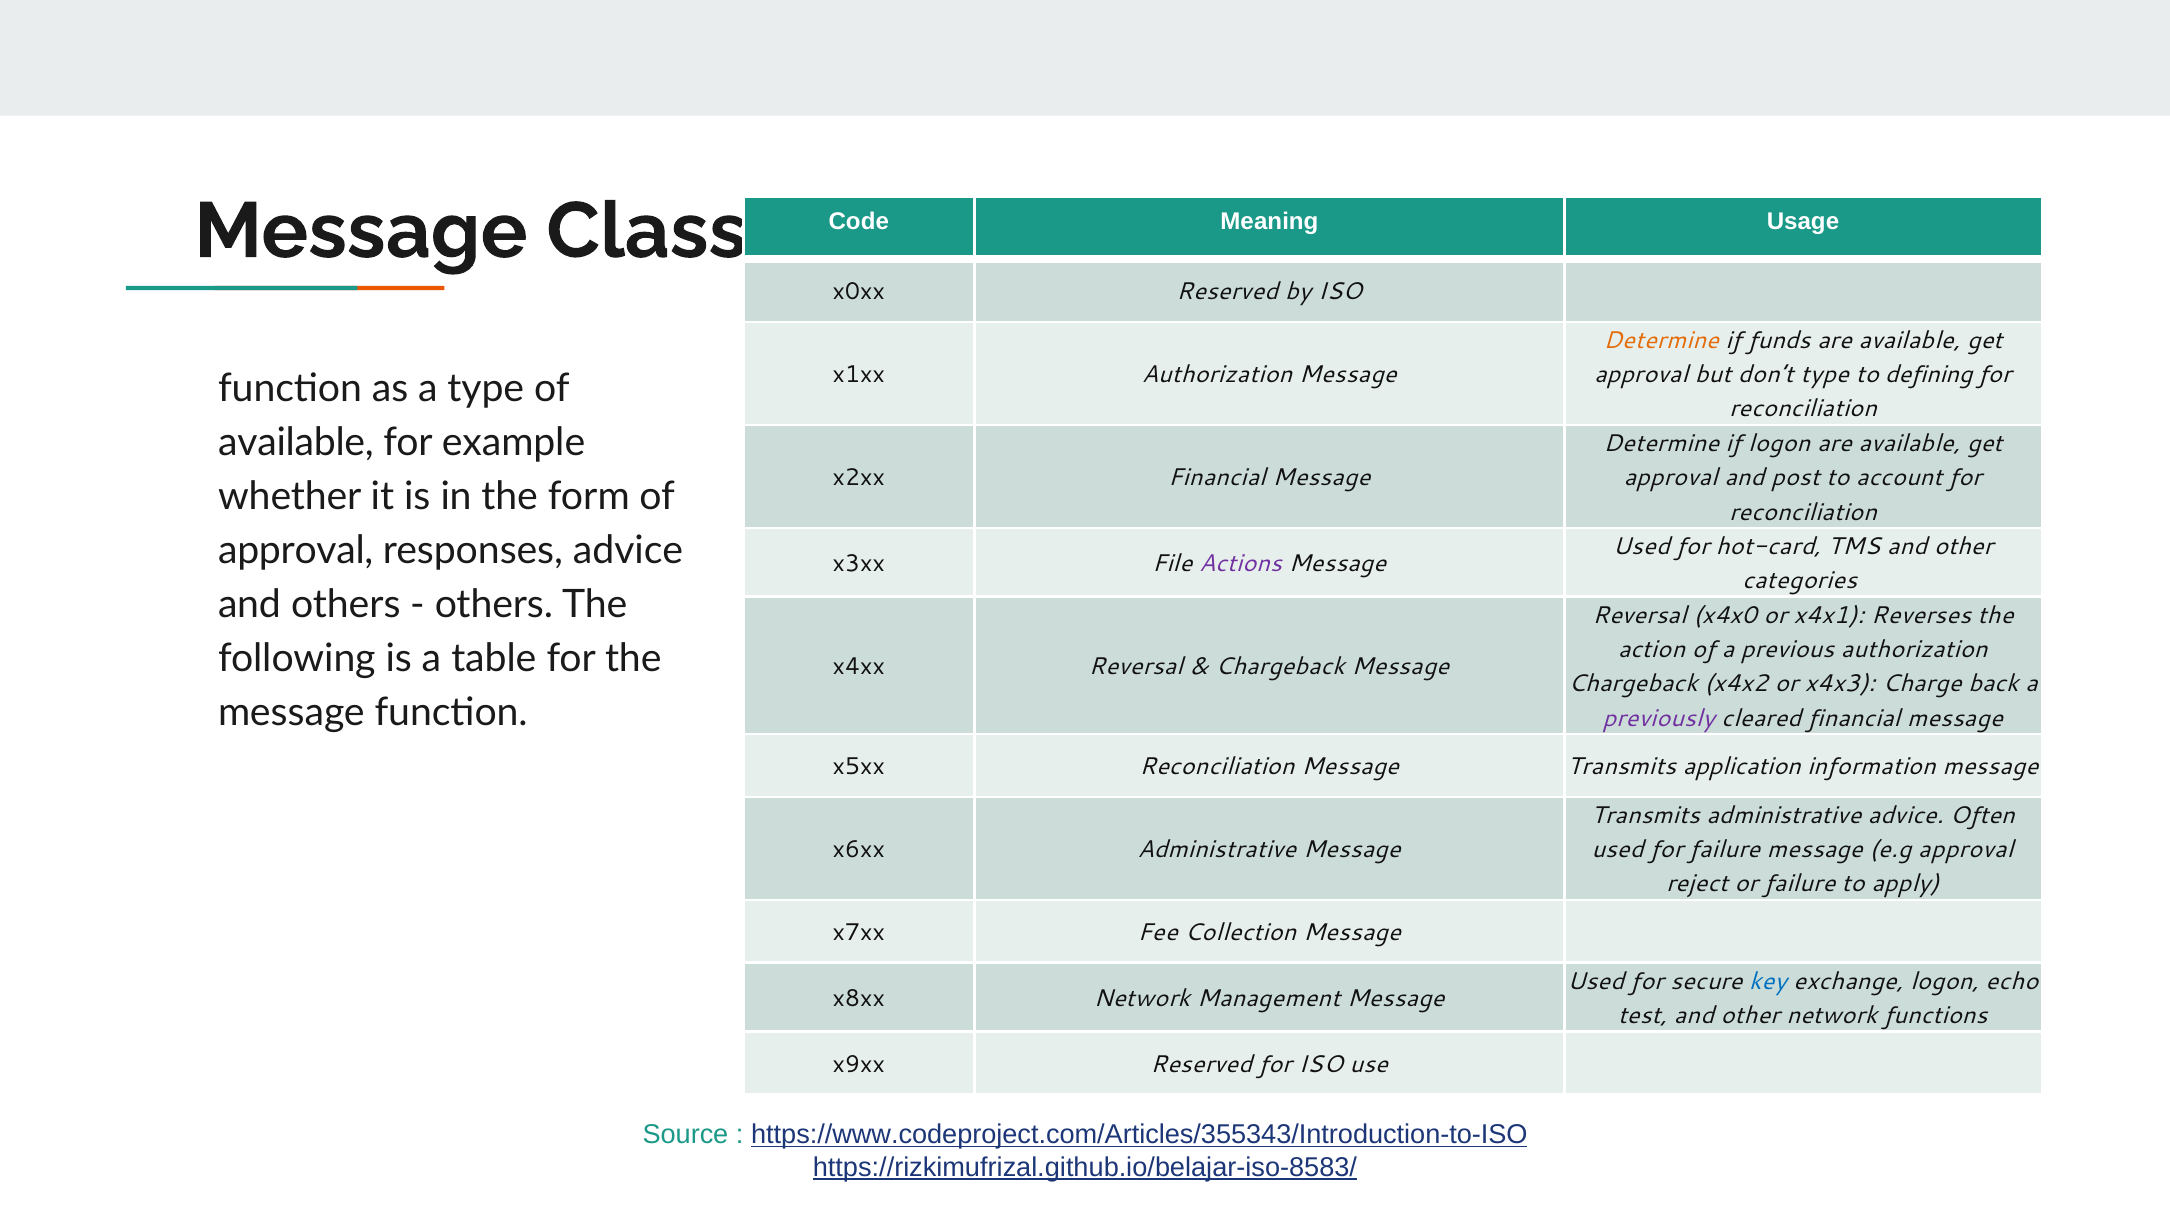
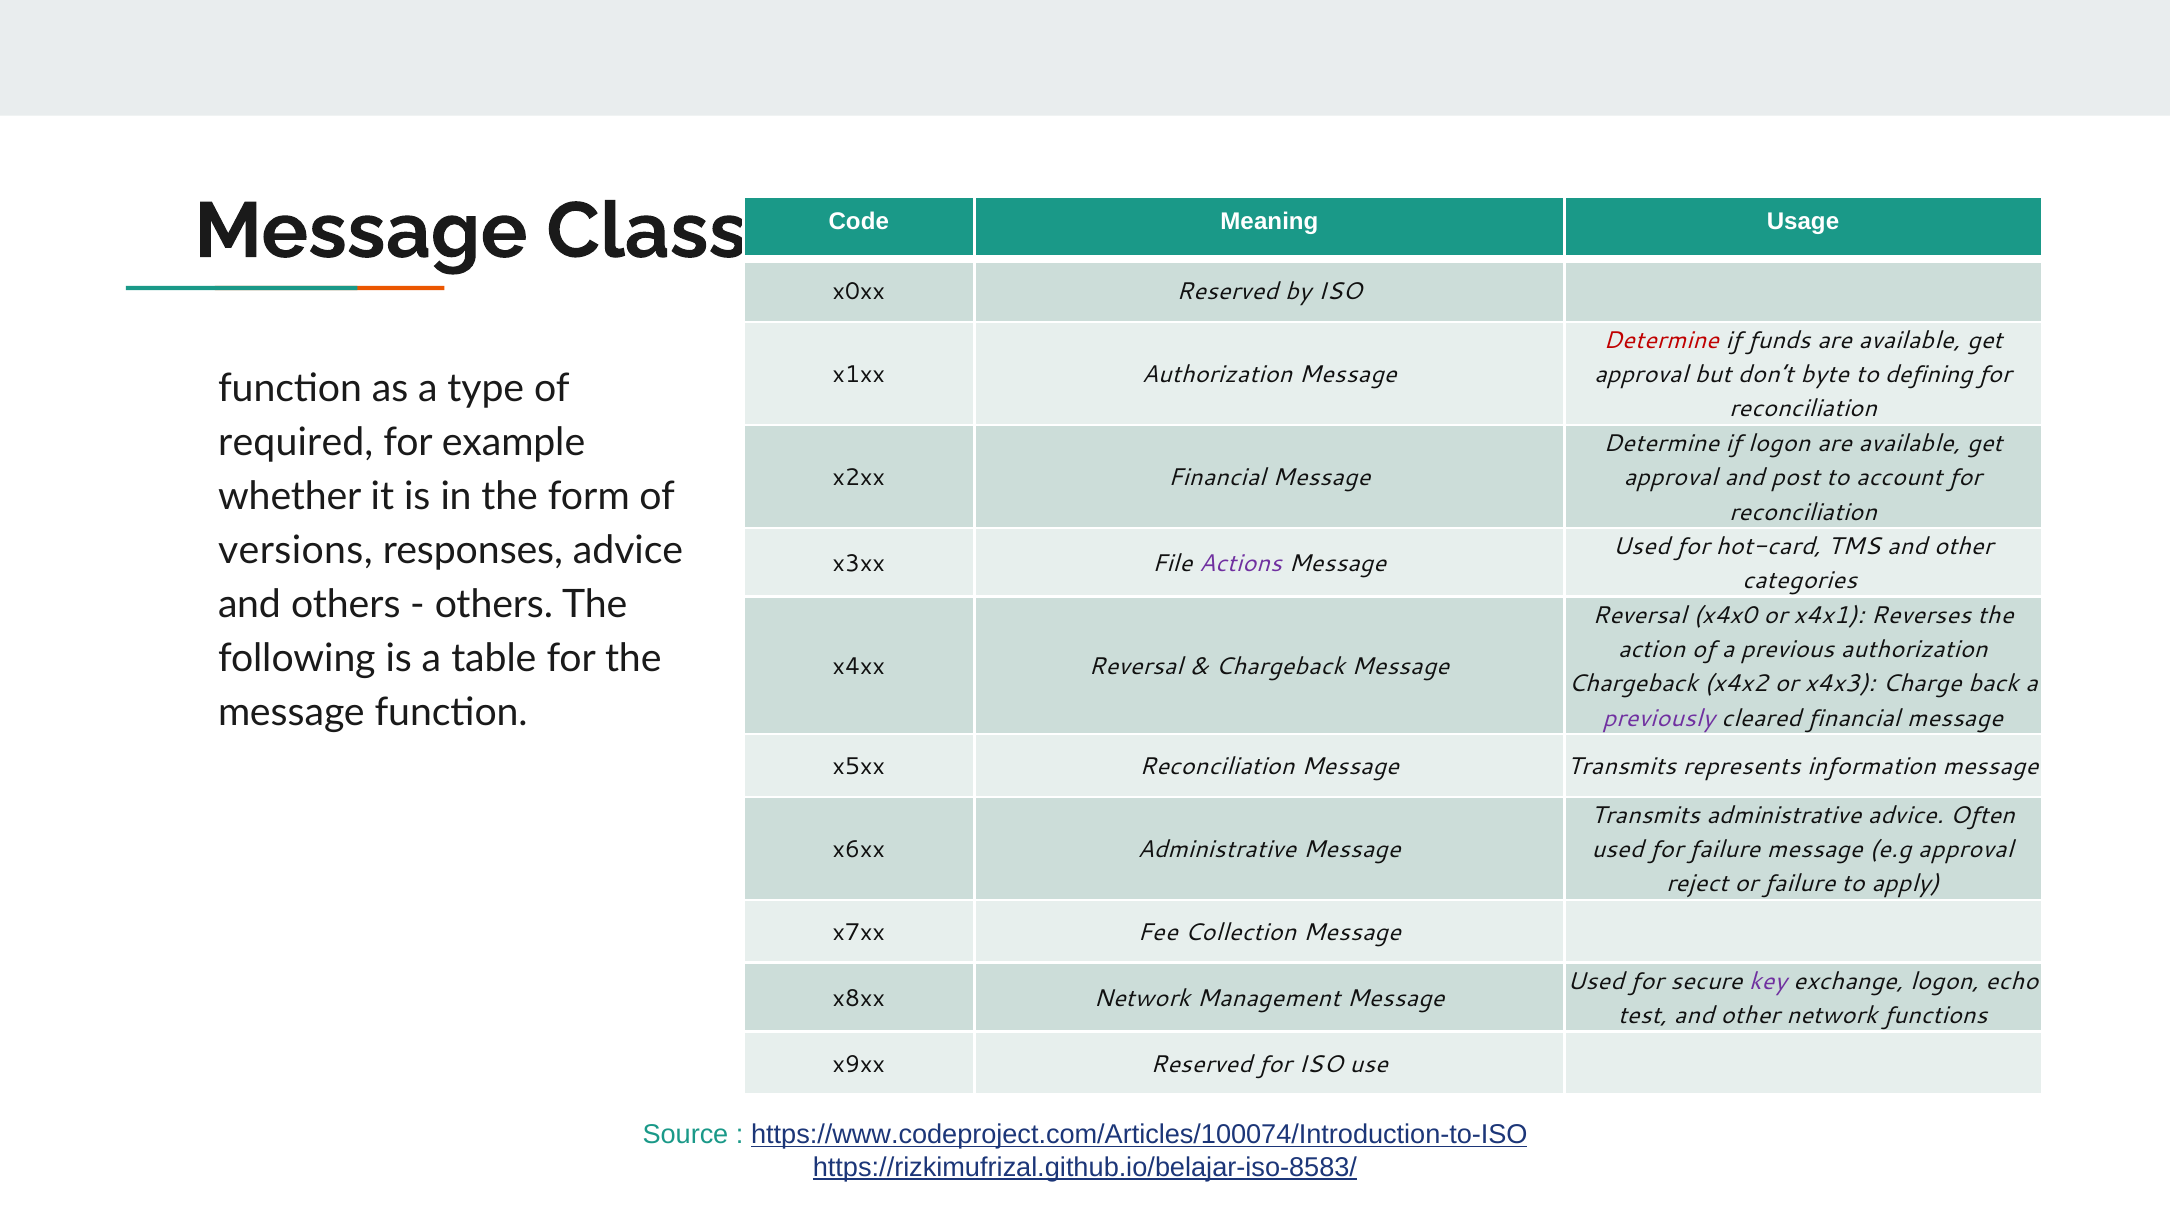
Determine at (1661, 341) colour: orange -> red
don’t type: type -> byte
available at (296, 443): available -> required
approval at (296, 551): approval -> versions
application: application -> represents
key colour: blue -> purple
https://www.codeproject.com/Articles/355343/Introduction-to-ISO: https://www.codeproject.com/Articles/355343/Introduction-to-ISO -> https://www.codeproject.com/Articles/100074/Introduction-to-ISO
